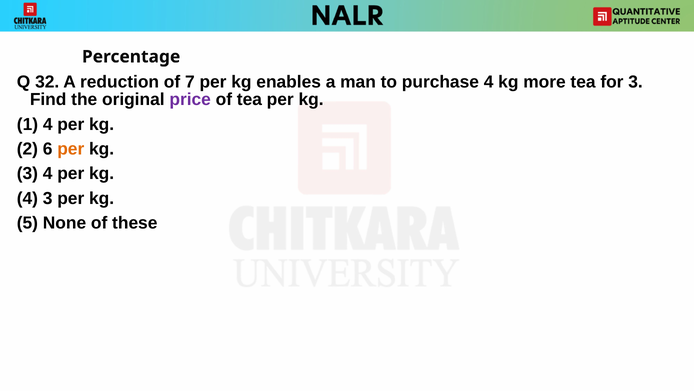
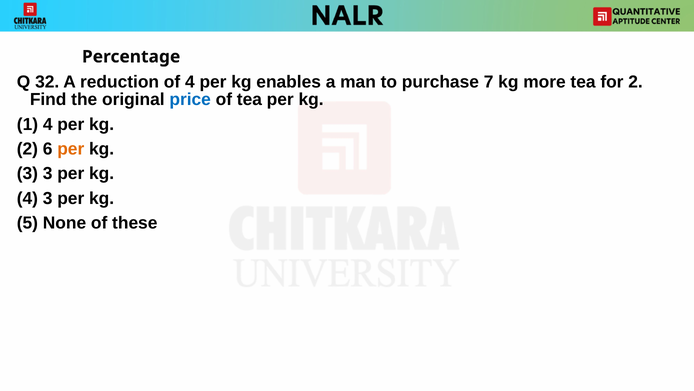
of 7: 7 -> 4
purchase 4: 4 -> 7
for 3: 3 -> 2
price colour: purple -> blue
3 4: 4 -> 3
